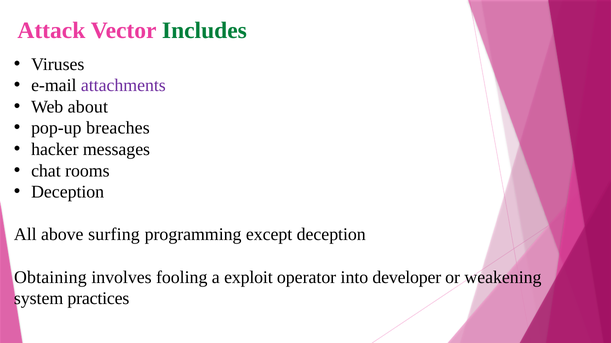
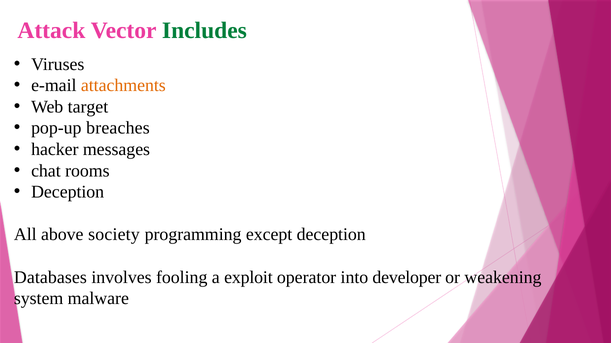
attachments colour: purple -> orange
about: about -> target
surfing: surfing -> society
Obtaining: Obtaining -> Databases
practices: practices -> malware
